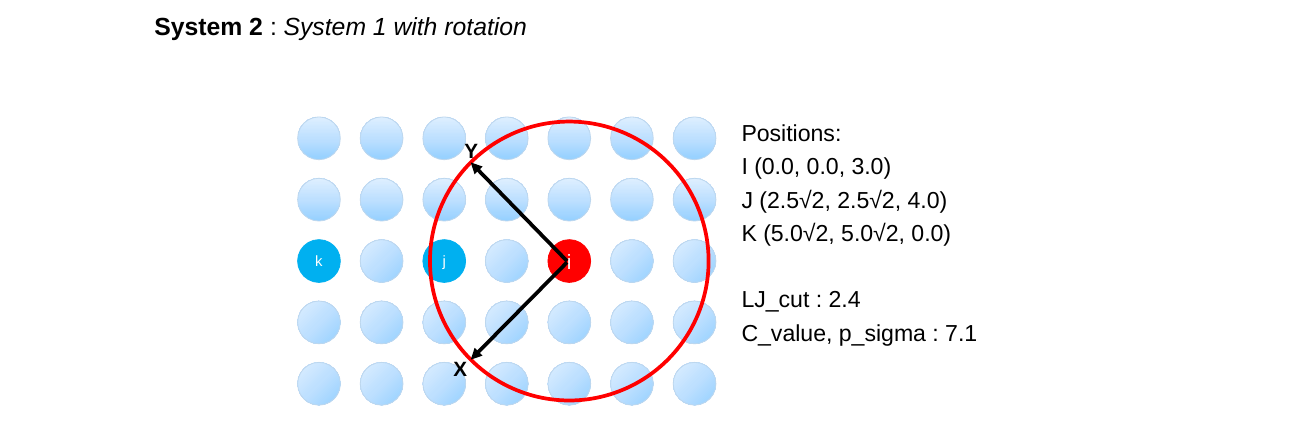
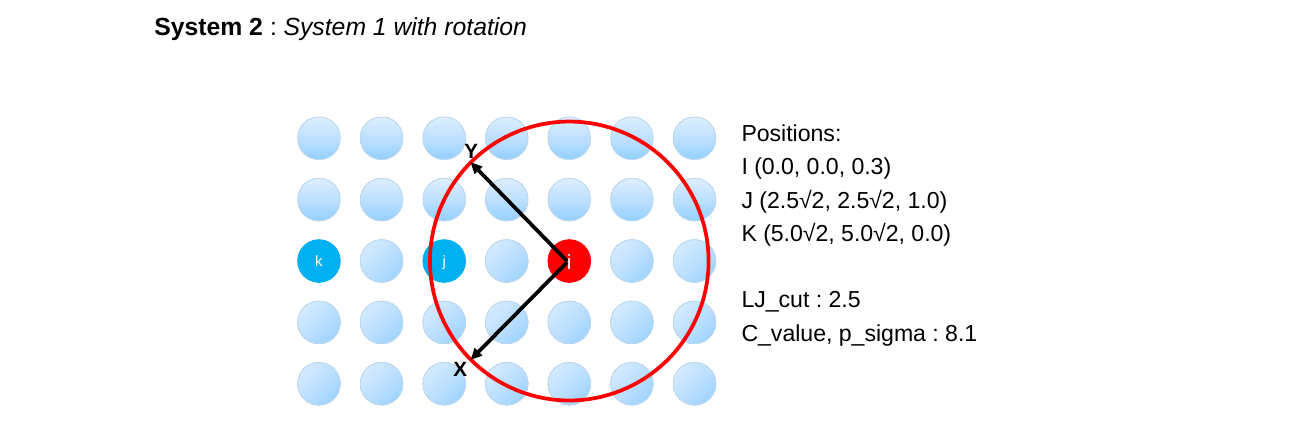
3.0: 3.0 -> 0.3
4.0: 4.0 -> 1.0
2.4: 2.4 -> 2.5
7.1: 7.1 -> 8.1
